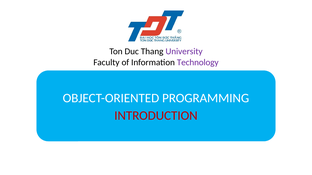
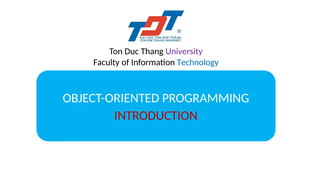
Technology colour: purple -> blue
